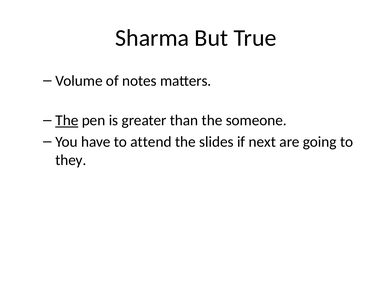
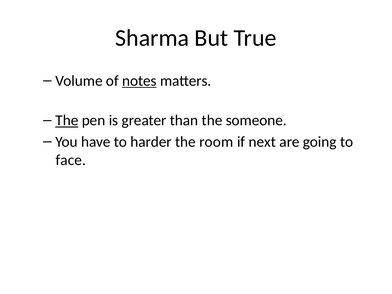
notes underline: none -> present
attend: attend -> harder
slides: slides -> room
they: they -> face
